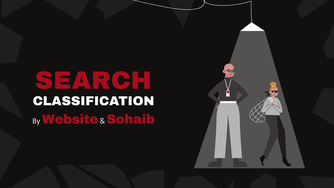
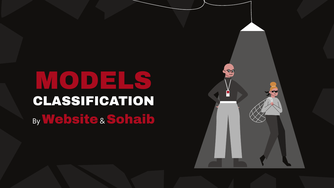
SEARCH: SEARCH -> MODELS
